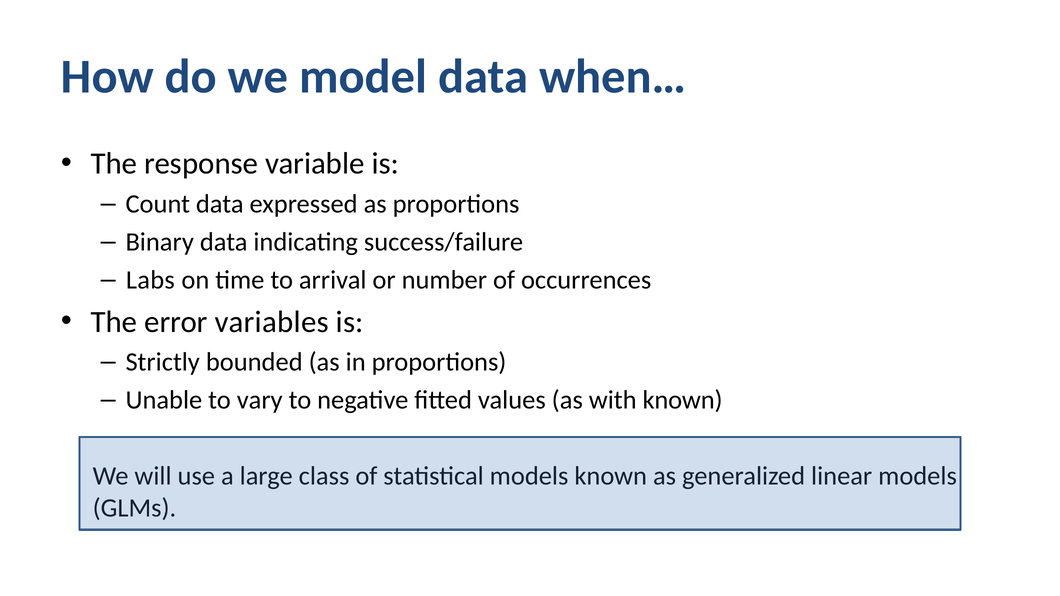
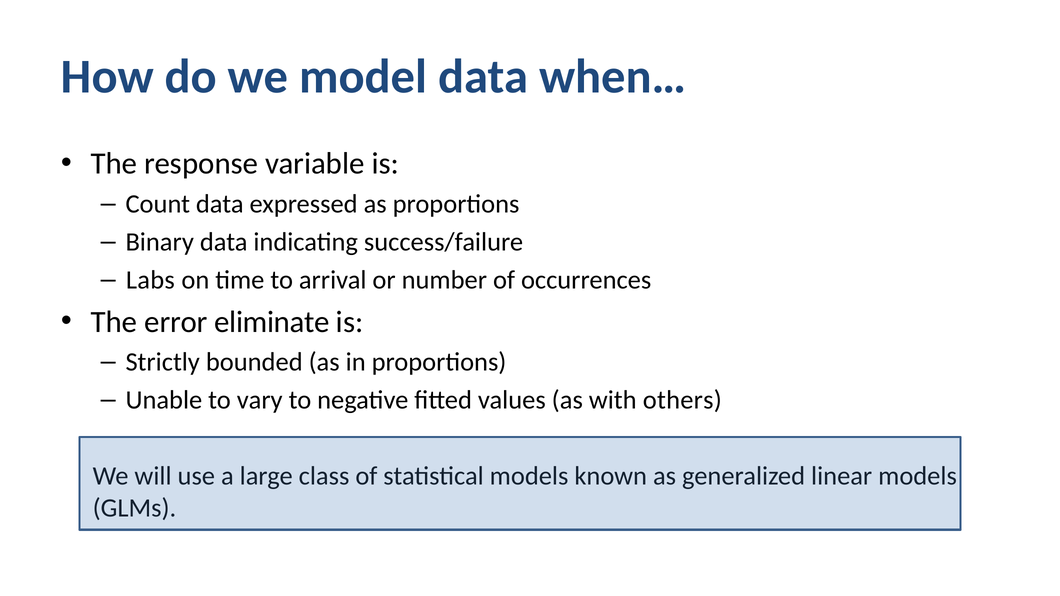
variables: variables -> eliminate
with known: known -> others
